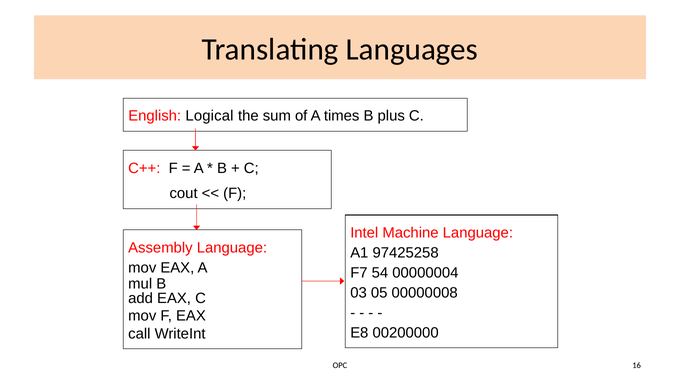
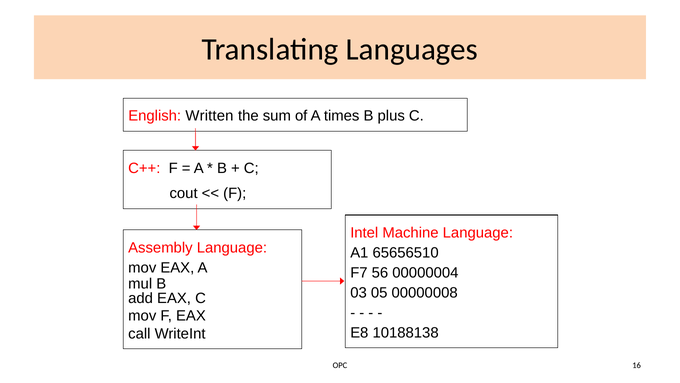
Logical: Logical -> Written
97425258: 97425258 -> 65656510
54: 54 -> 56
00200000: 00200000 -> 10188138
